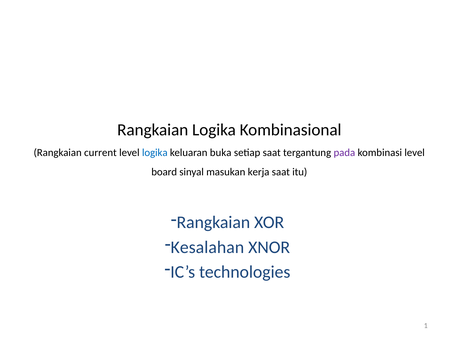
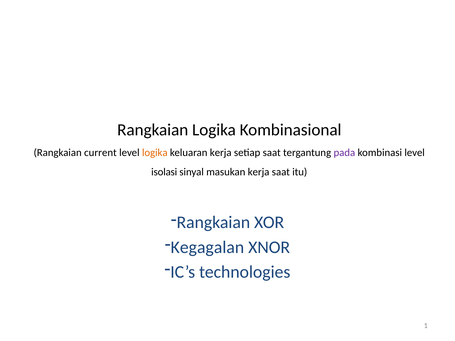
logika at (155, 153) colour: blue -> orange
keluaran buka: buka -> kerja
board: board -> isolasi
Kesalahan: Kesalahan -> Kegagalan
